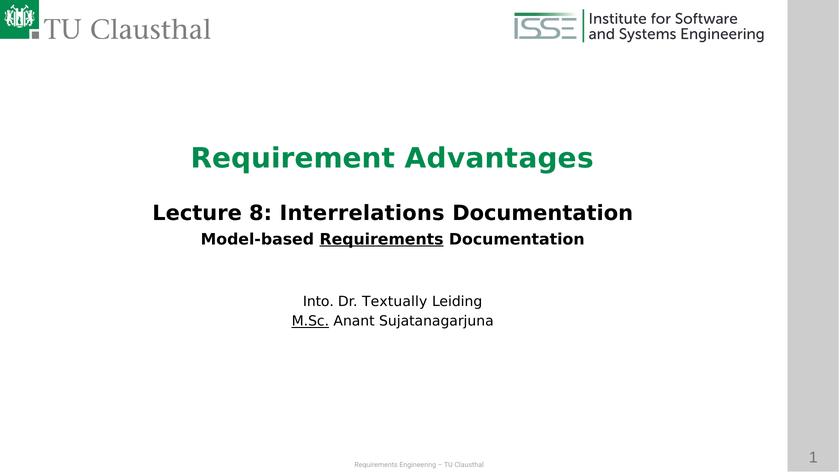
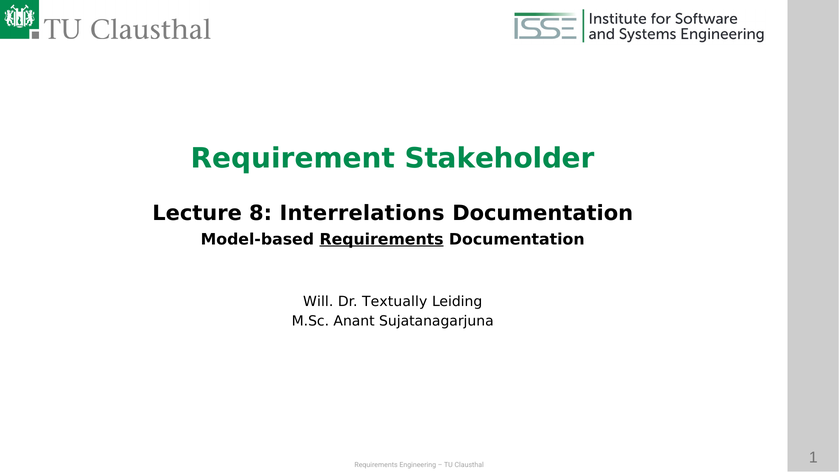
Advantages: Advantages -> Stakeholder
Into: Into -> Will
M.Sc underline: present -> none
